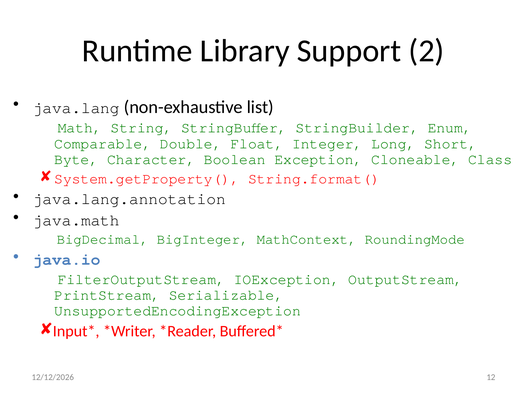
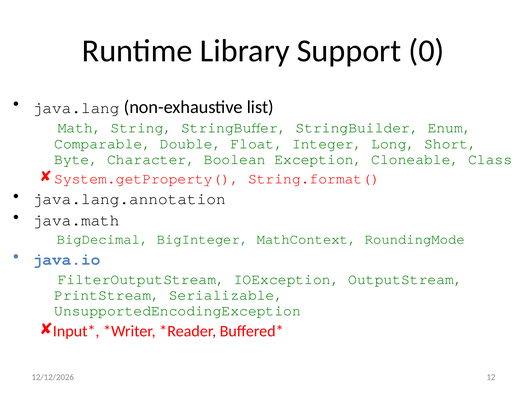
2: 2 -> 0
